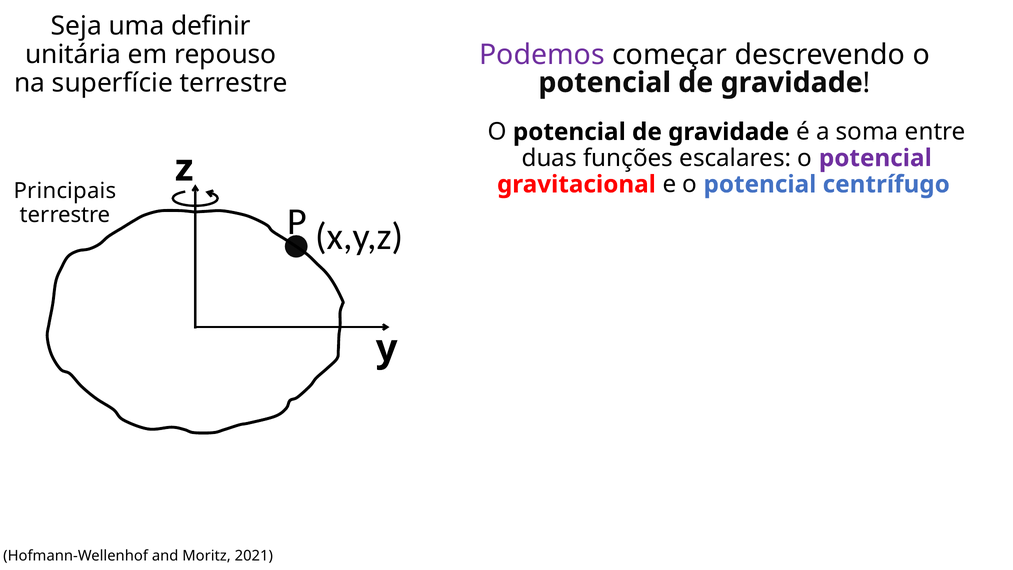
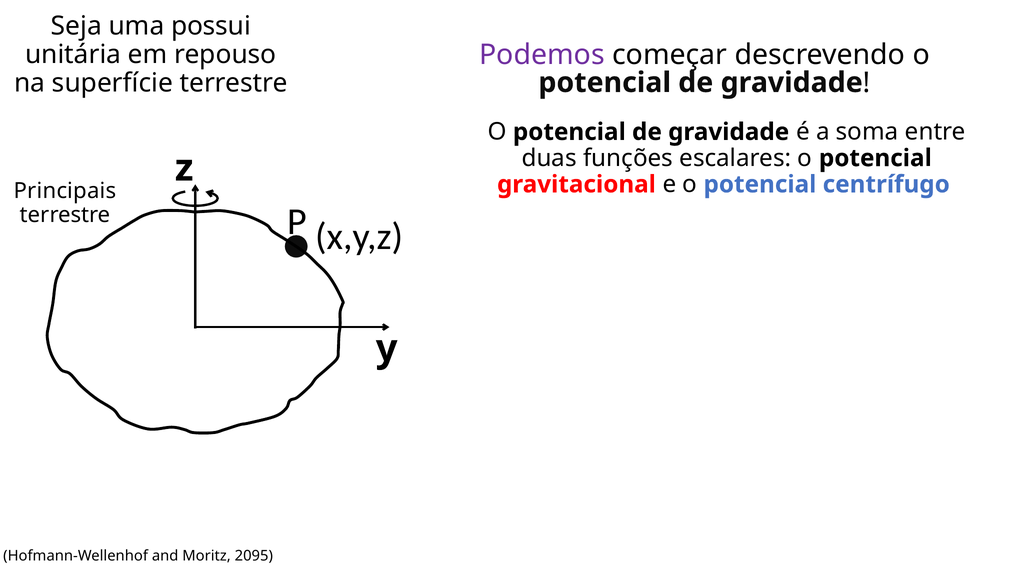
definir: definir -> possui
potencial at (875, 158) colour: purple -> black
2021: 2021 -> 2095
